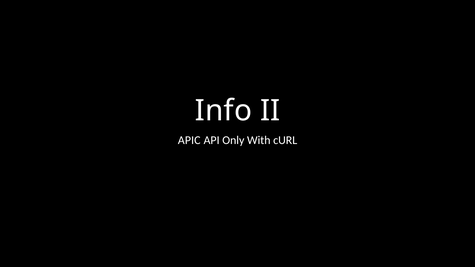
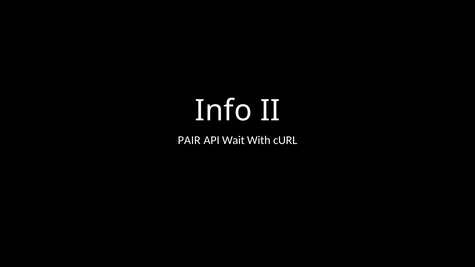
APIC: APIC -> PAIR
Only: Only -> Wait
